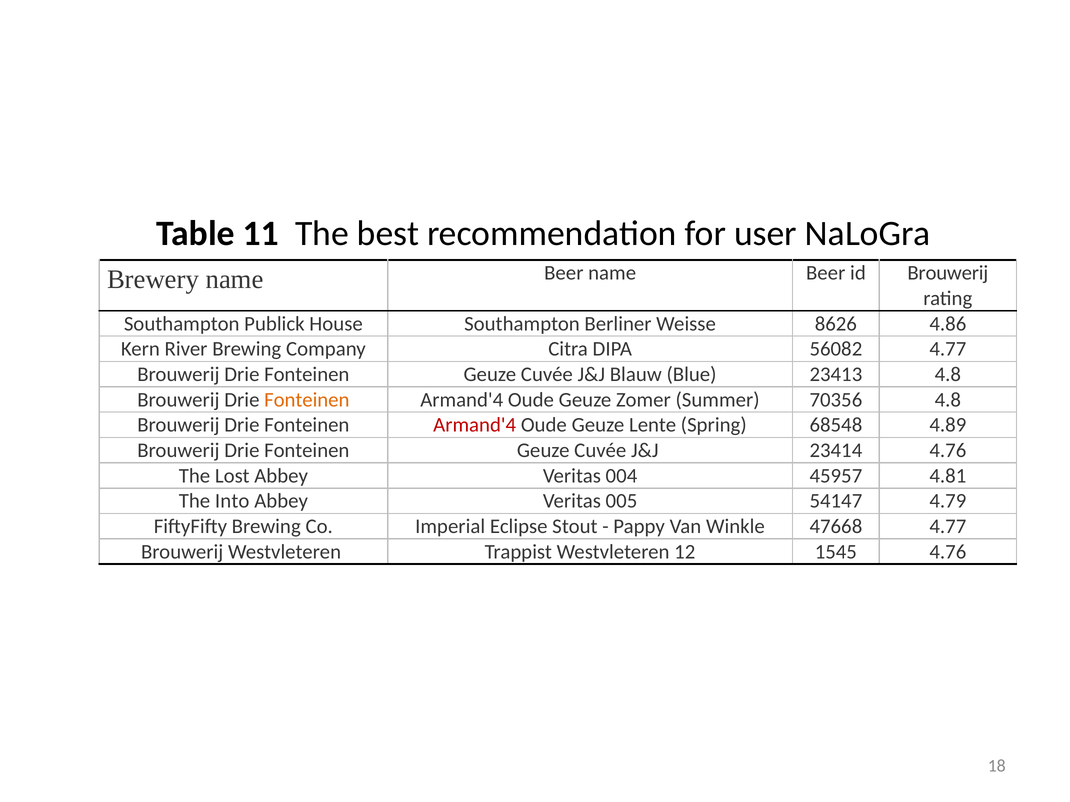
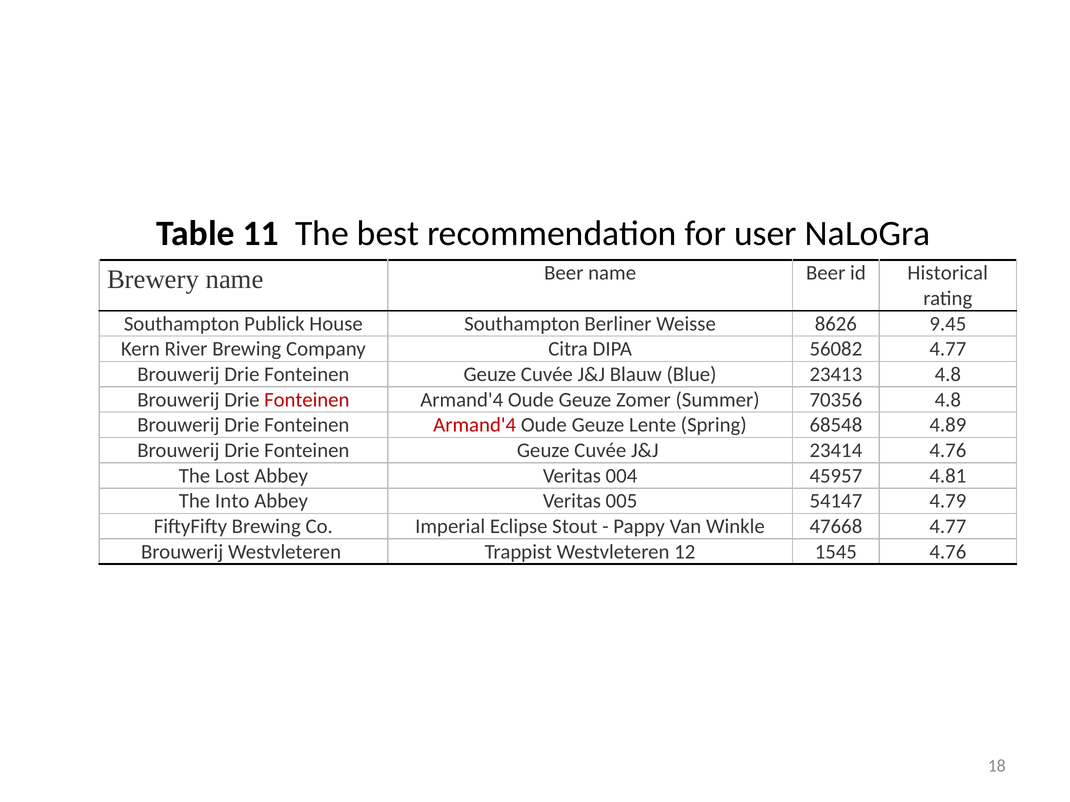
id Brouwerij: Brouwerij -> Historical
4.86: 4.86 -> 9.45
Fonteinen at (307, 400) colour: orange -> red
